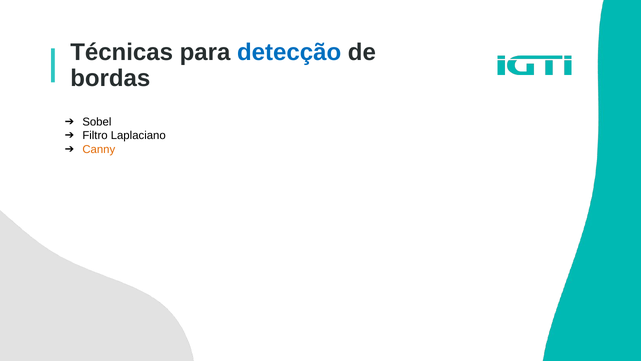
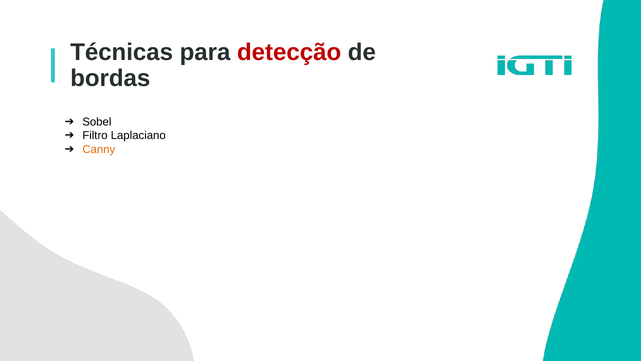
detecção colour: blue -> red
